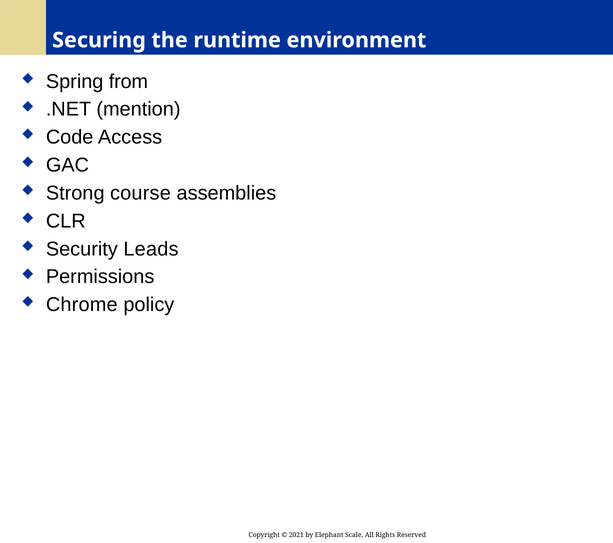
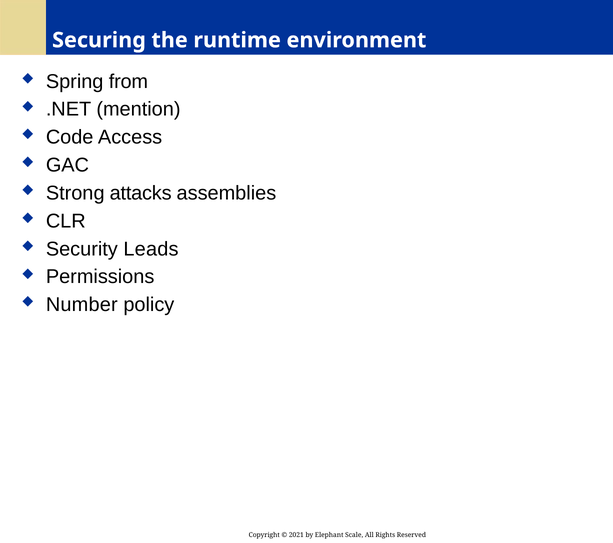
course: course -> attacks
Chrome: Chrome -> Number
